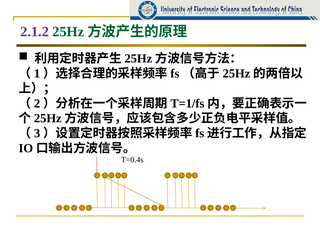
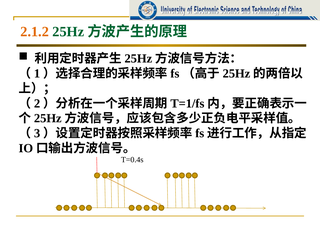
2.1.2 colour: purple -> orange
